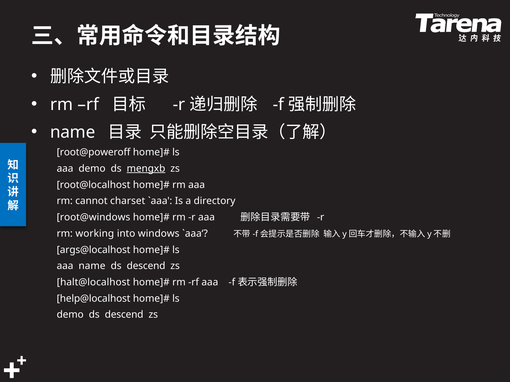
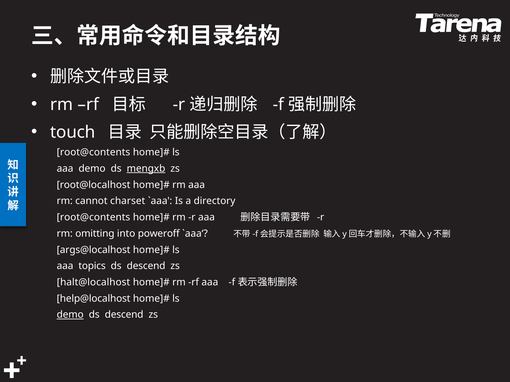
name at (73, 132): name -> touch
root@poweroff at (94, 152): root@poweroff -> root@contents
root@windows at (93, 218): root@windows -> root@contents
working: working -> omitting
windows: windows -> poweroff
aaa name: name -> topics
demo at (70, 315) underline: none -> present
